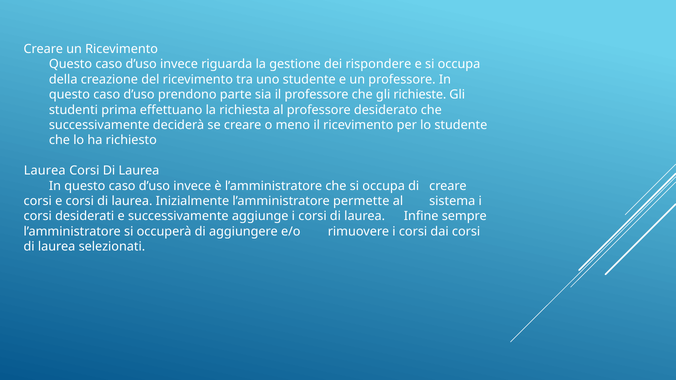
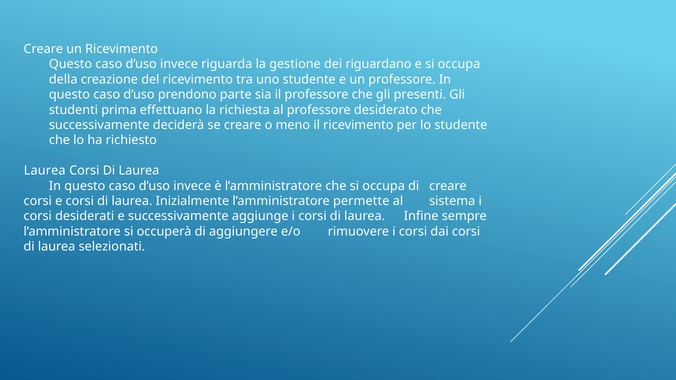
rispondere: rispondere -> riguardano
richieste: richieste -> presenti
